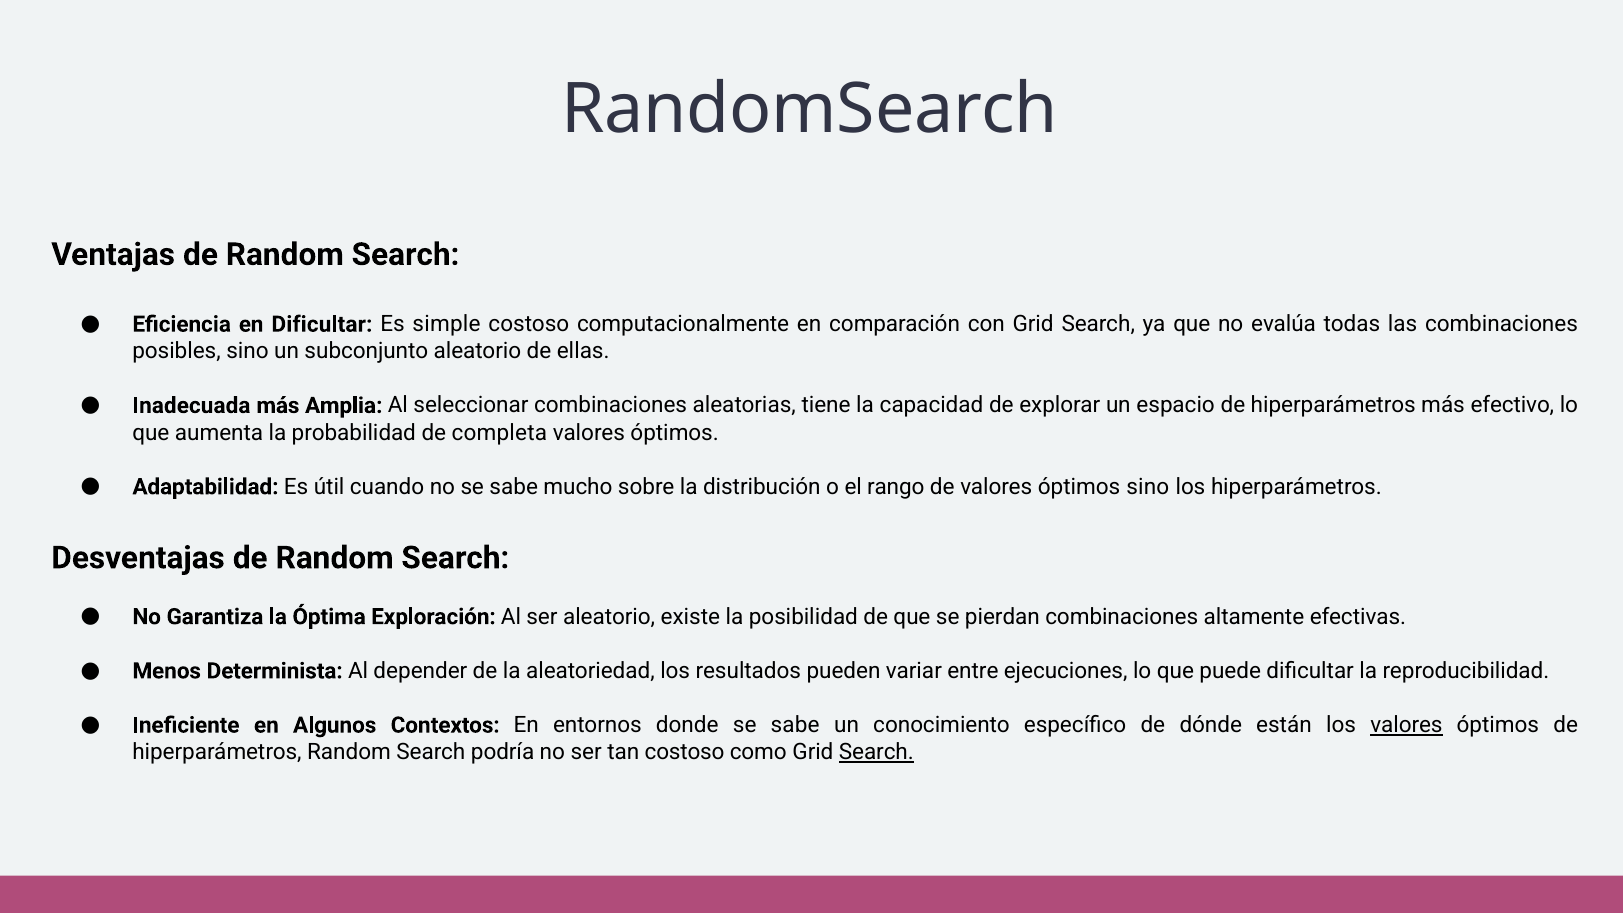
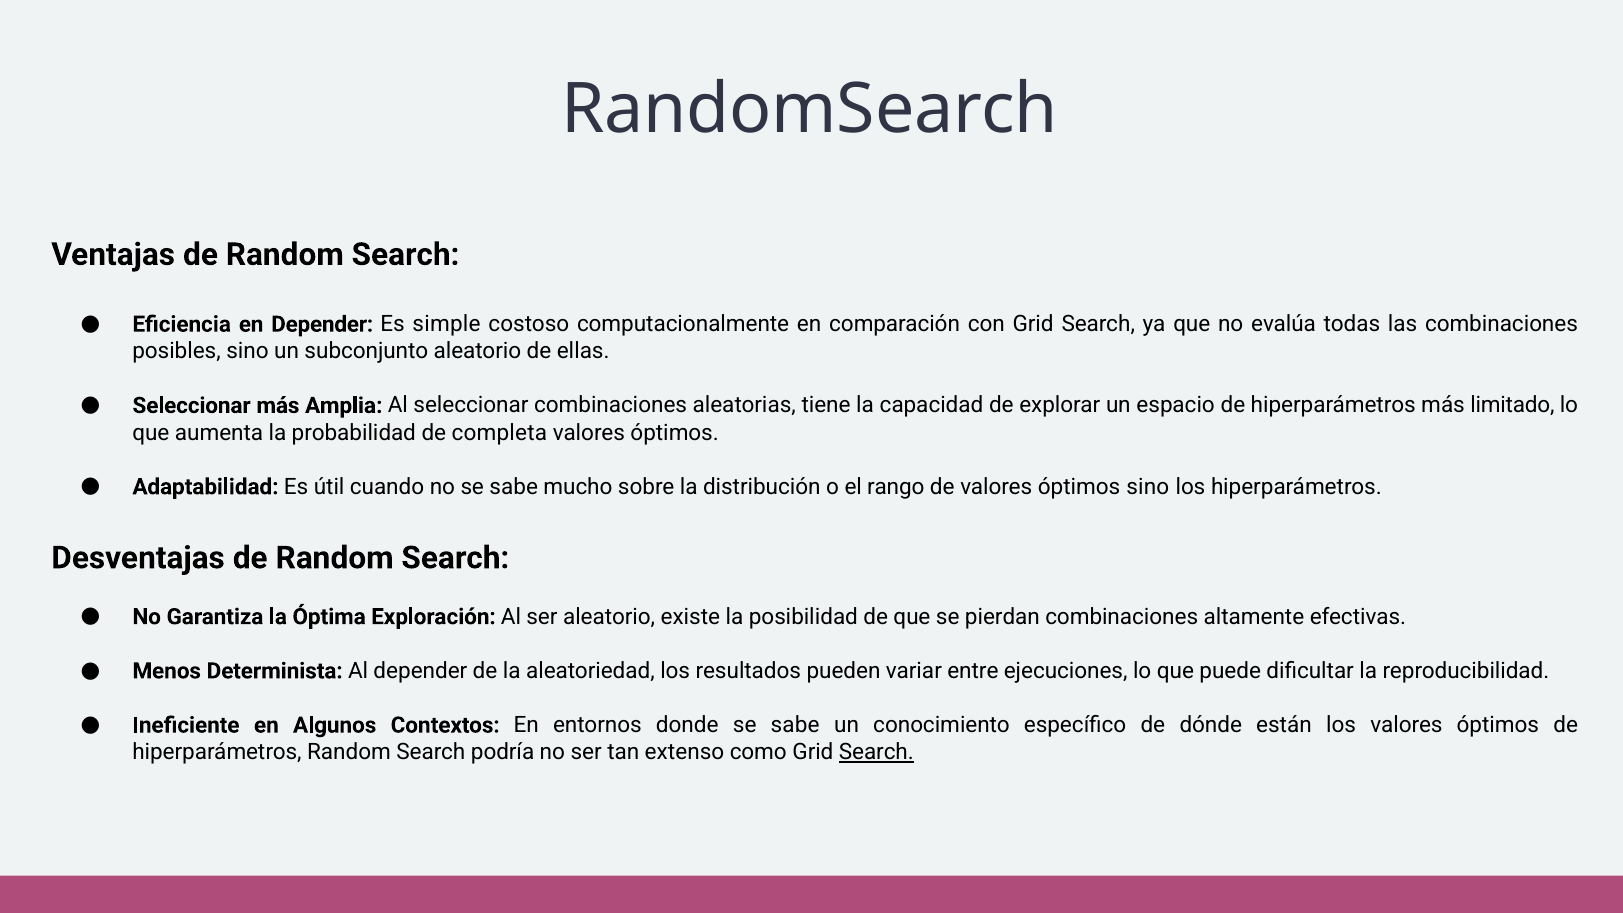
en Dificultar: Dificultar -> Depender
Inadecuada at (191, 406): Inadecuada -> Seleccionar
efectivo: efectivo -> limitado
valores at (1406, 725) underline: present -> none
tan costoso: costoso -> extenso
